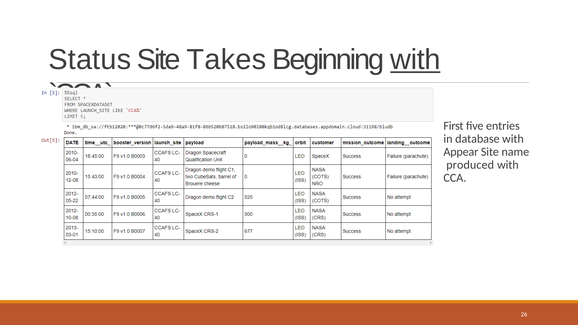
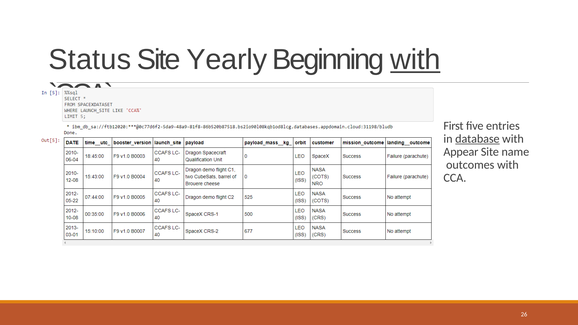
Takes: Takes -> Yearly
database underline: none -> present
produced: produced -> outcomes
